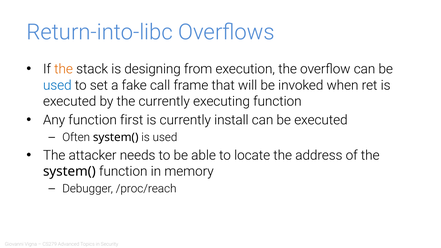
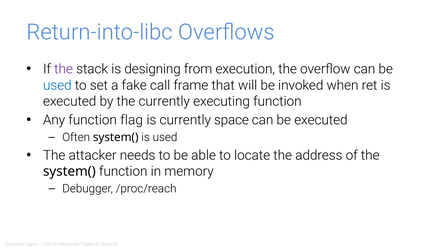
the at (64, 69) colour: orange -> purple
first: first -> flag
install: install -> space
